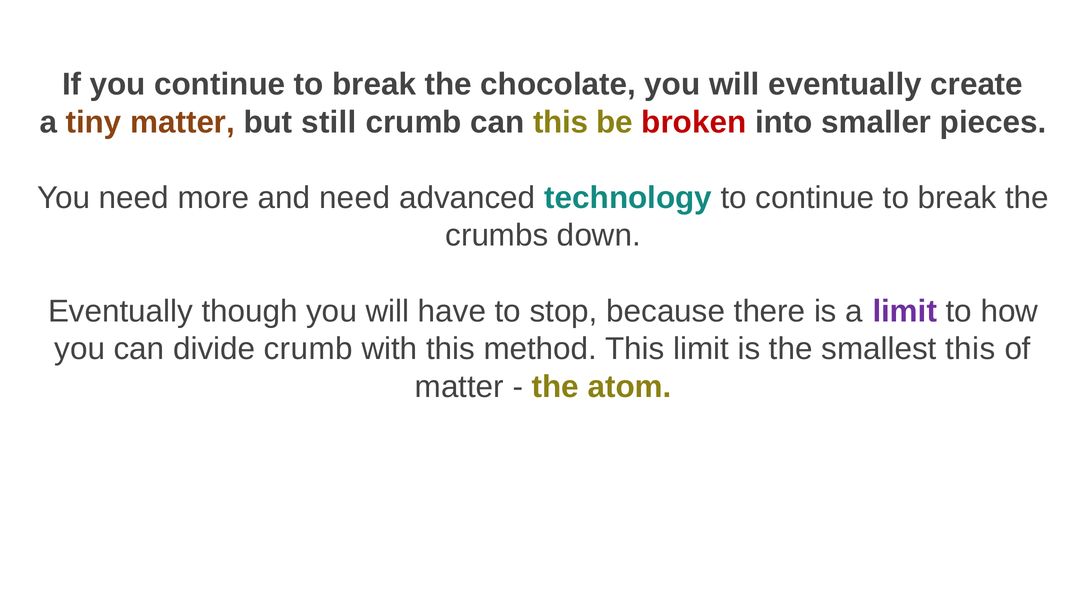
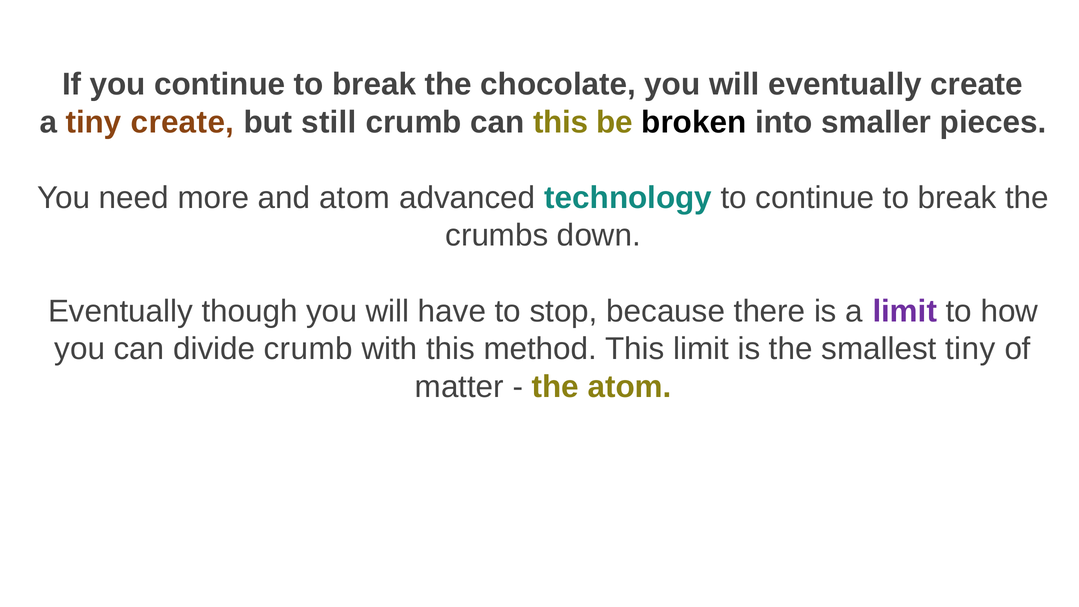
tiny matter: matter -> create
broken colour: red -> black
and need: need -> atom
smallest this: this -> tiny
